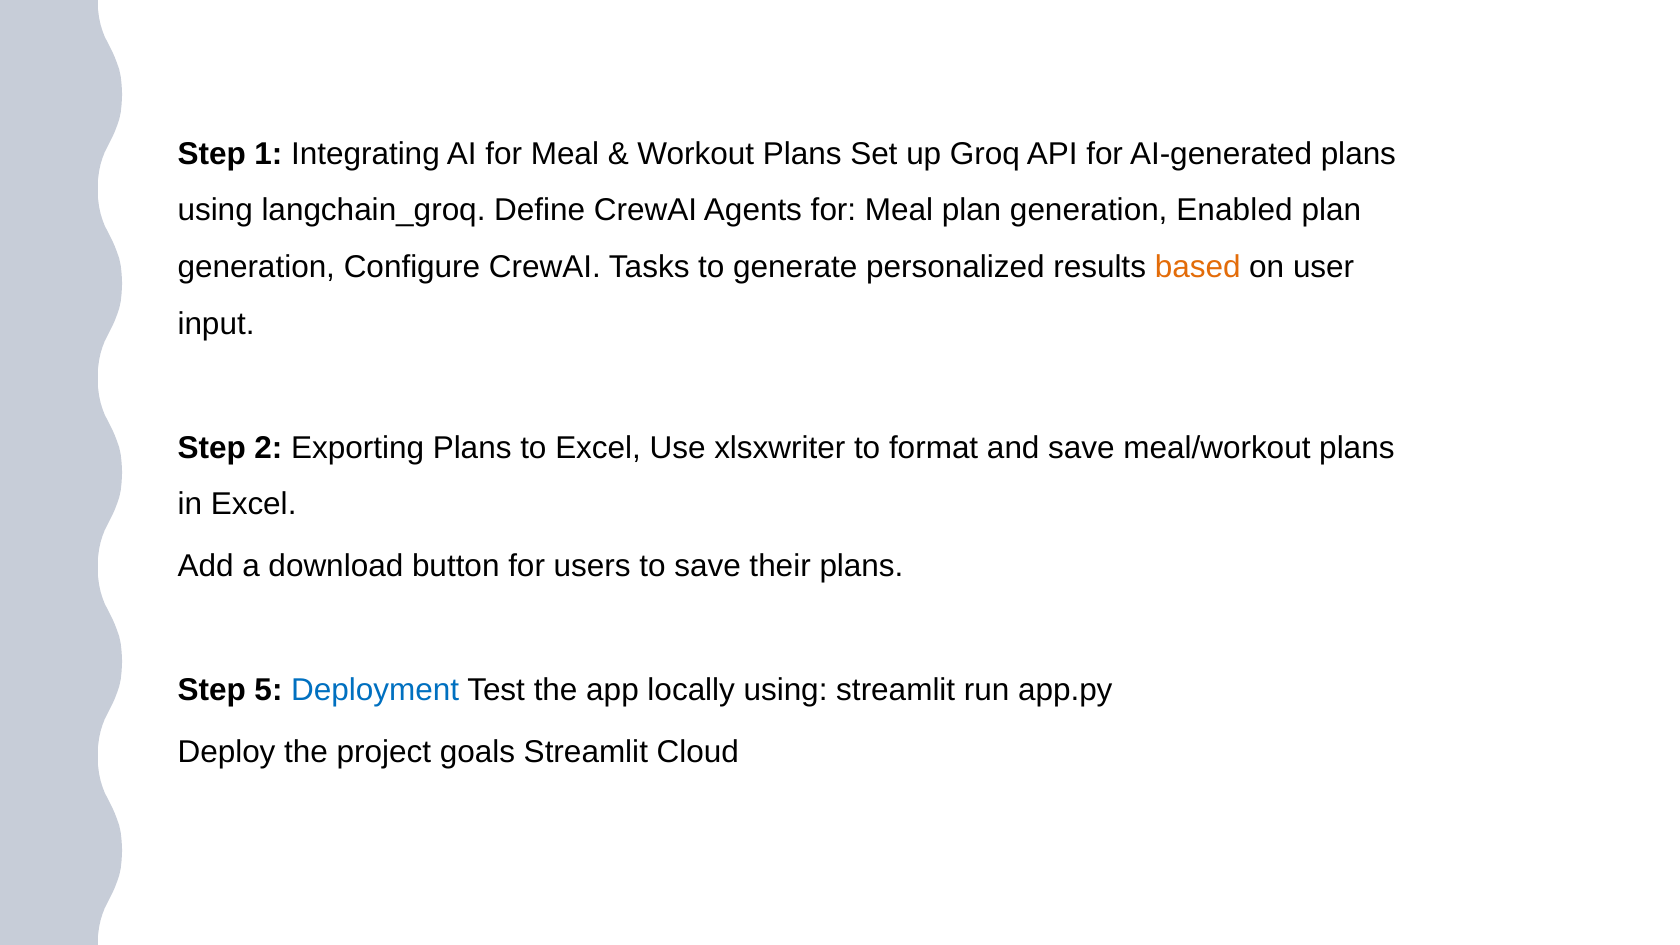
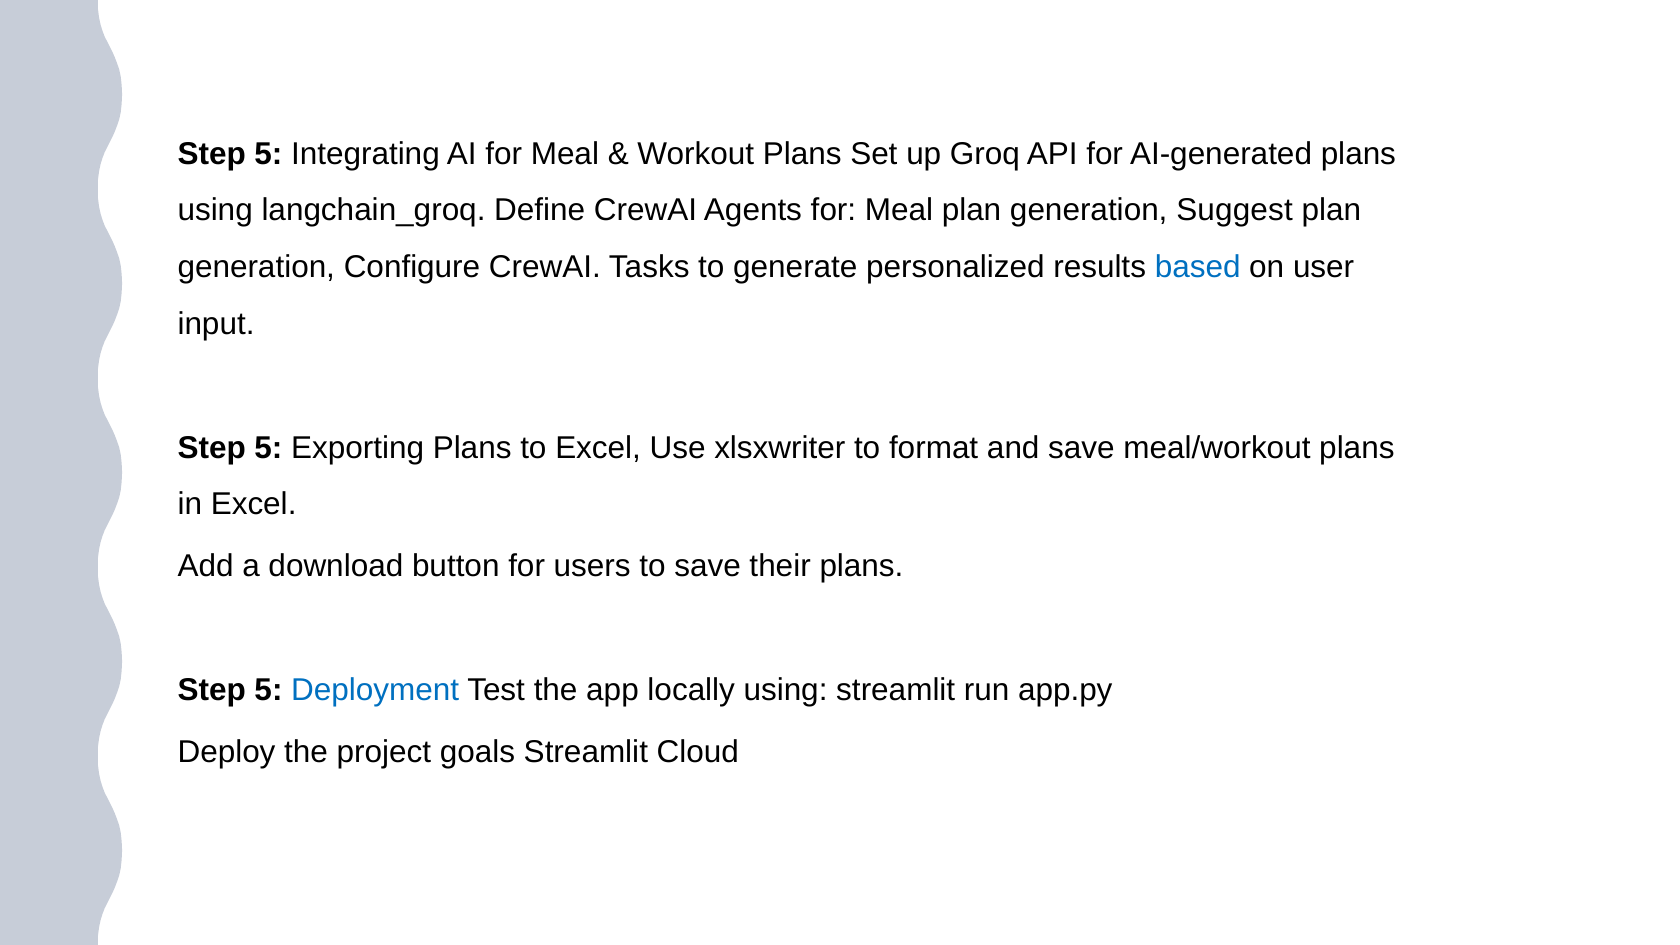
1 at (268, 154): 1 -> 5
Enabled: Enabled -> Suggest
based colour: orange -> blue
2 at (268, 448): 2 -> 5
